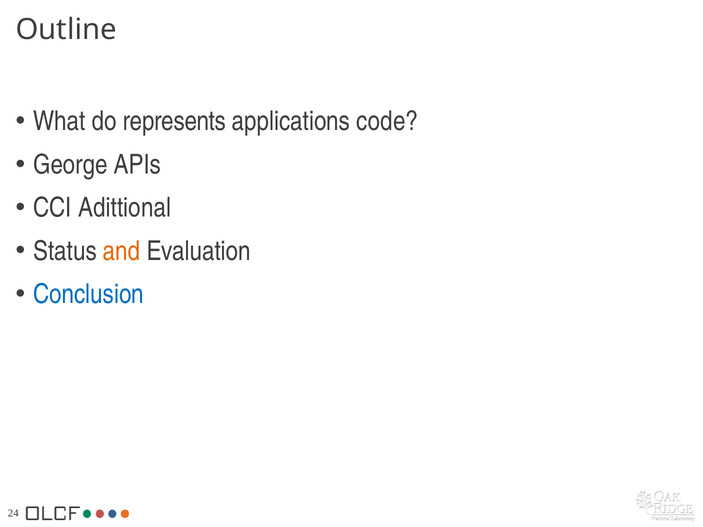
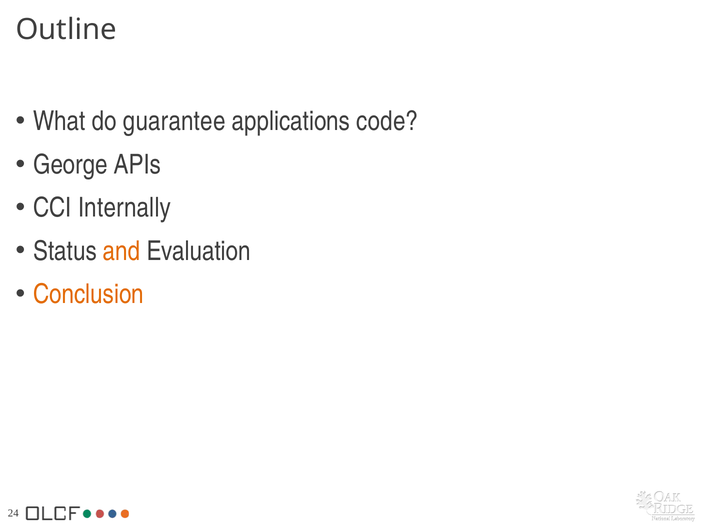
represents: represents -> guarantee
Adittional: Adittional -> Internally
Conclusion colour: blue -> orange
